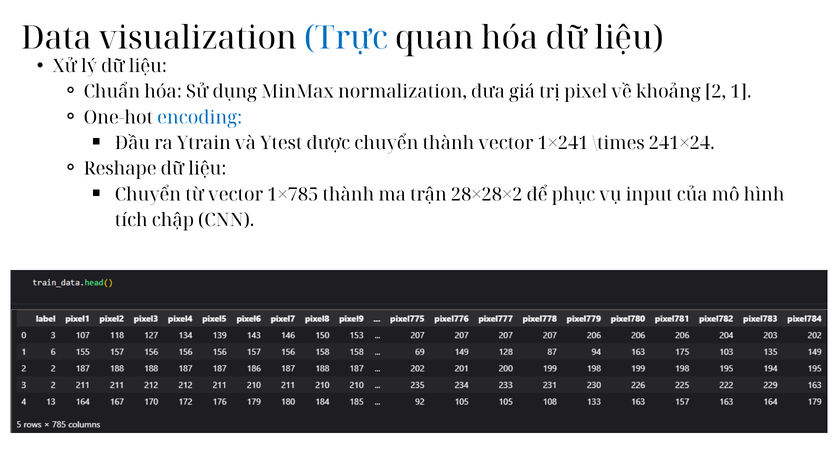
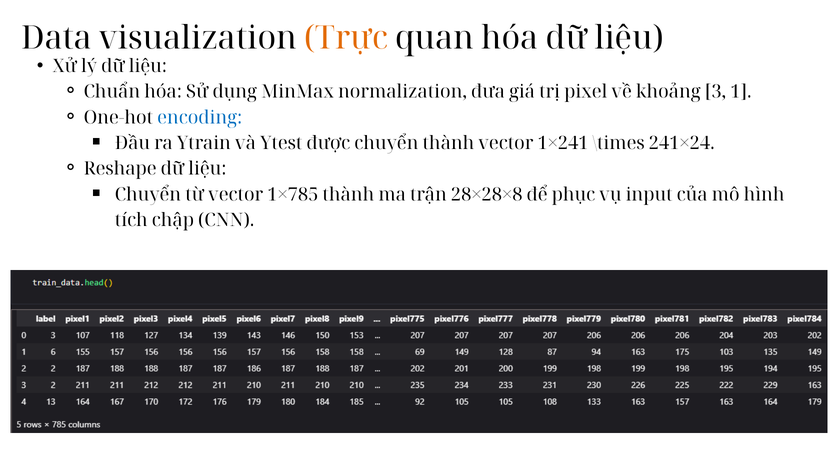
Trực colour: blue -> orange
2: 2 -> 3
28×28×2: 28×28×2 -> 28×28×8
